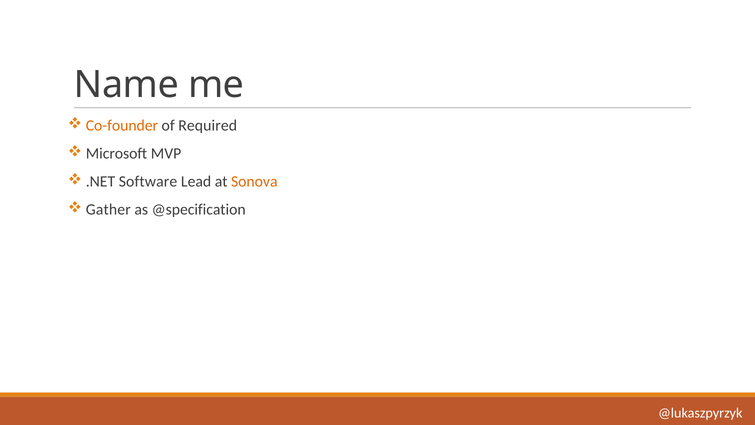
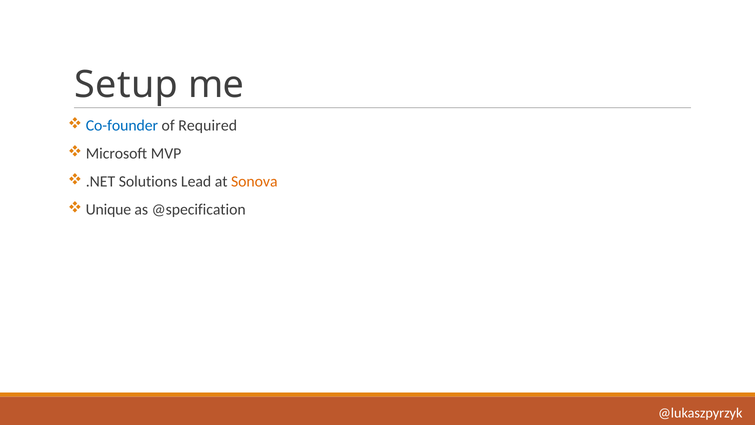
Name: Name -> Setup
Co-founder colour: orange -> blue
Software: Software -> Solutions
Gather: Gather -> Unique
